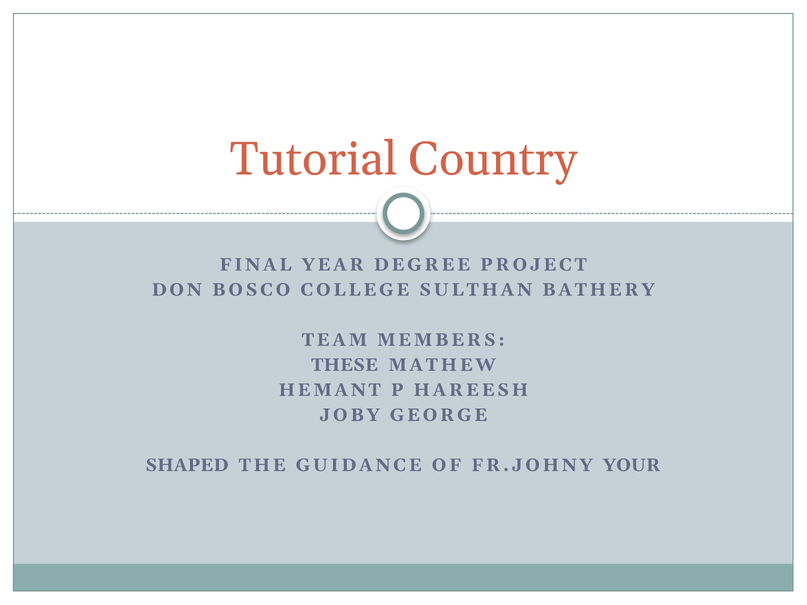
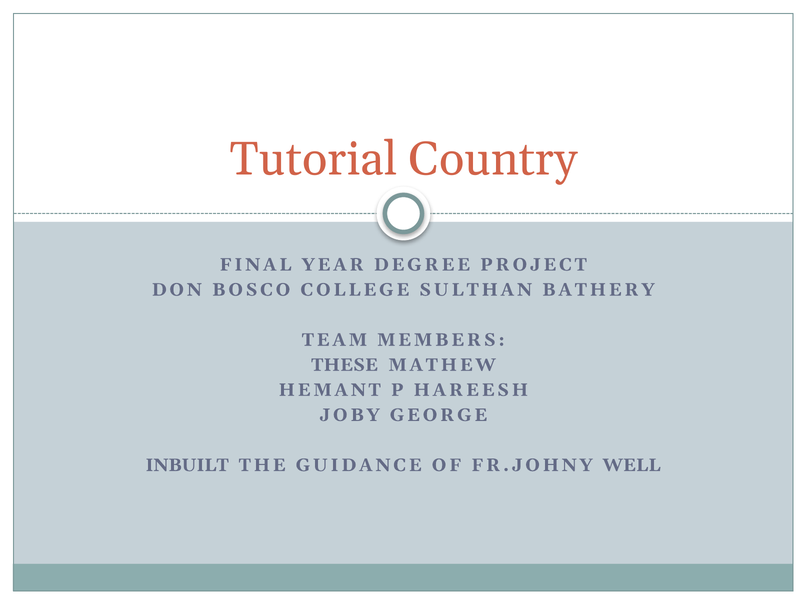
SHAPED: SHAPED -> INBUILT
YOUR: YOUR -> WELL
